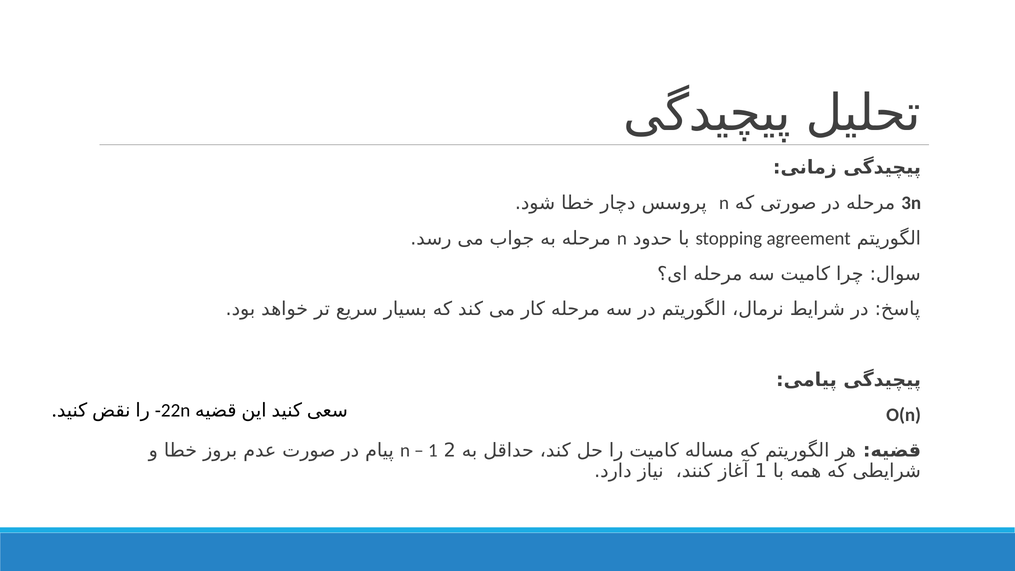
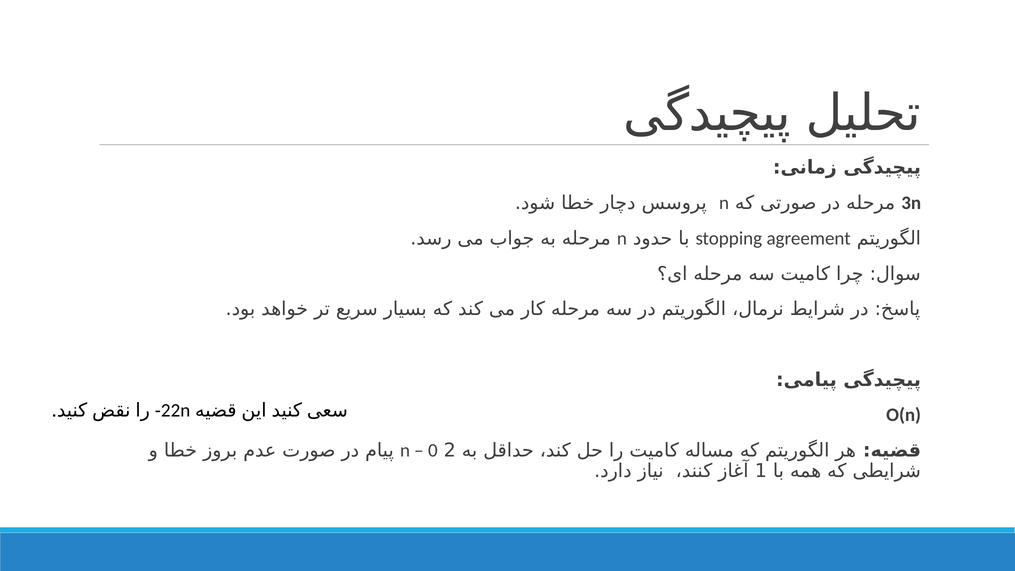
1 at (433, 451): 1 -> 0
